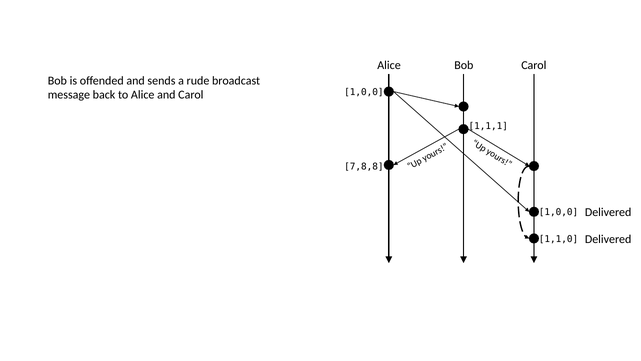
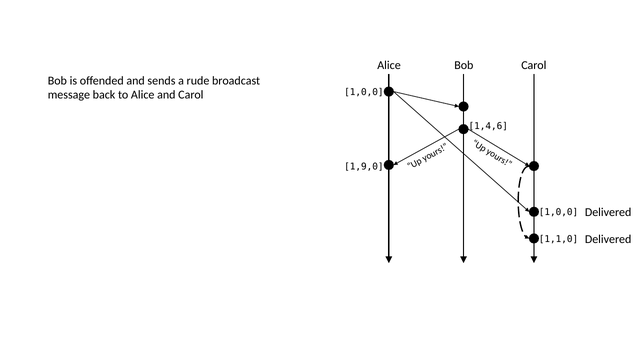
1,1,1: 1,1,1 -> 1,4,6
7,8,8: 7,8,8 -> 1,9,0
